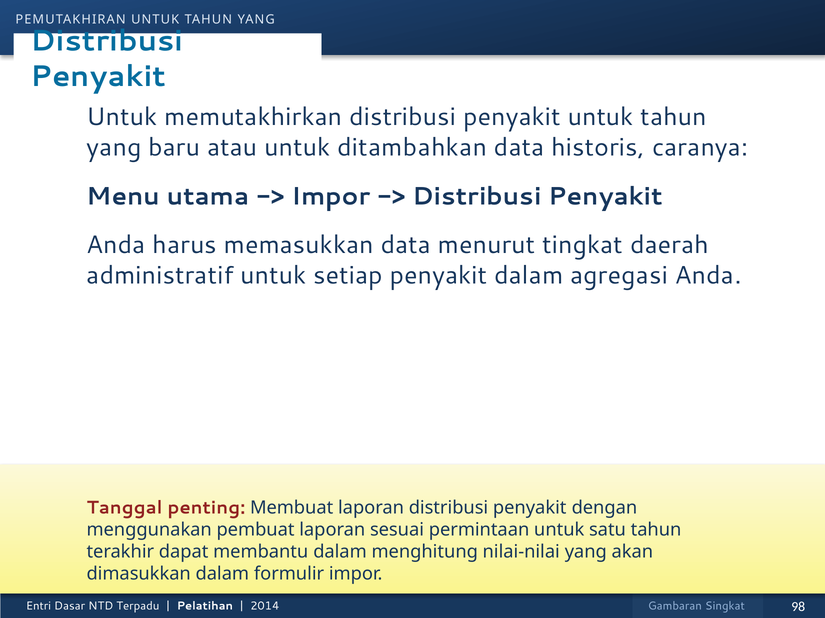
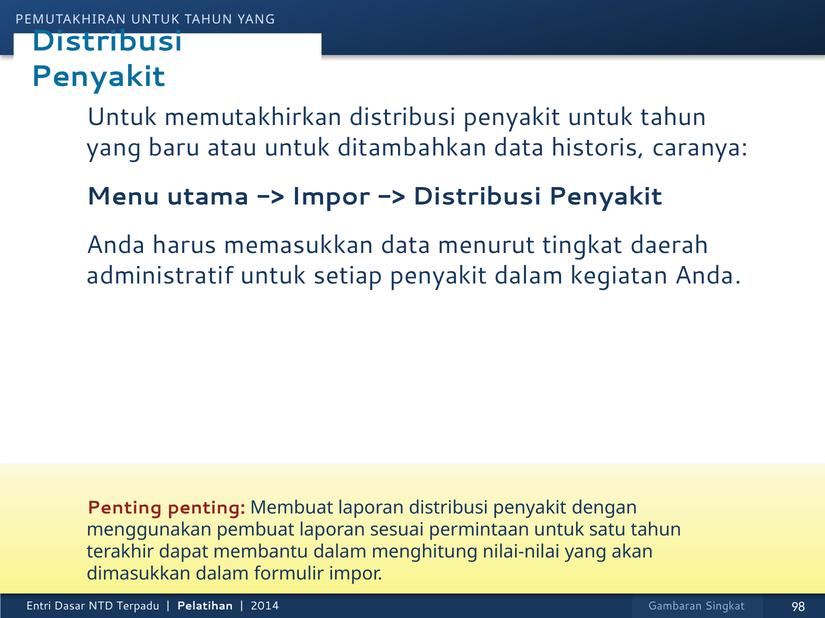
agregasi: agregasi -> kegiatan
Tanggal at (125, 509): Tanggal -> Penting
